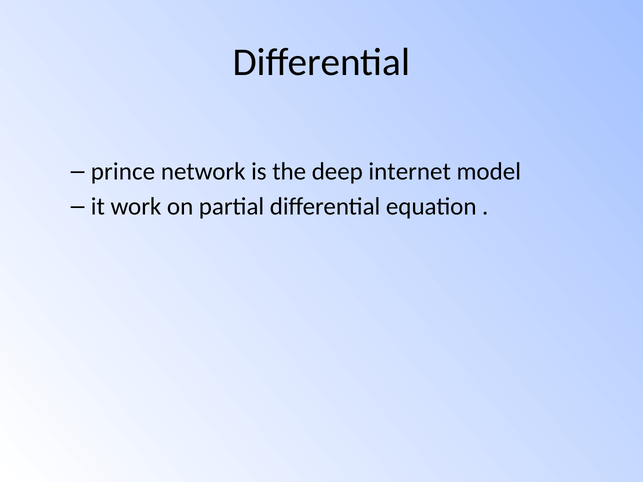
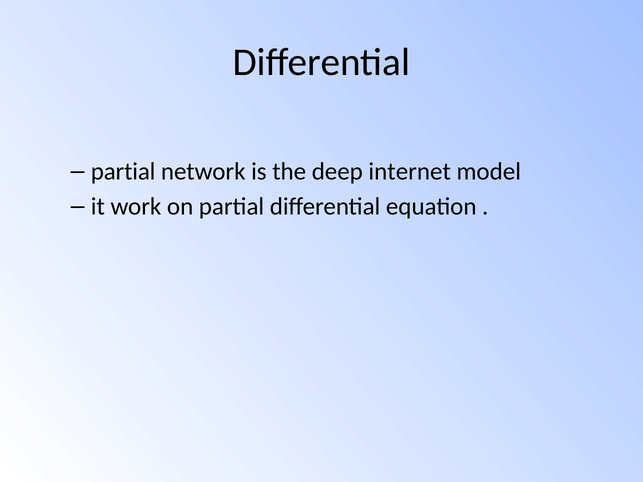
prince at (123, 172): prince -> partial
